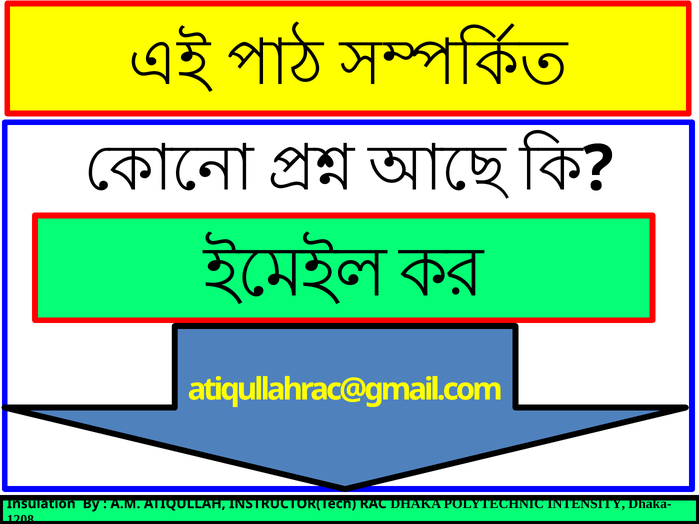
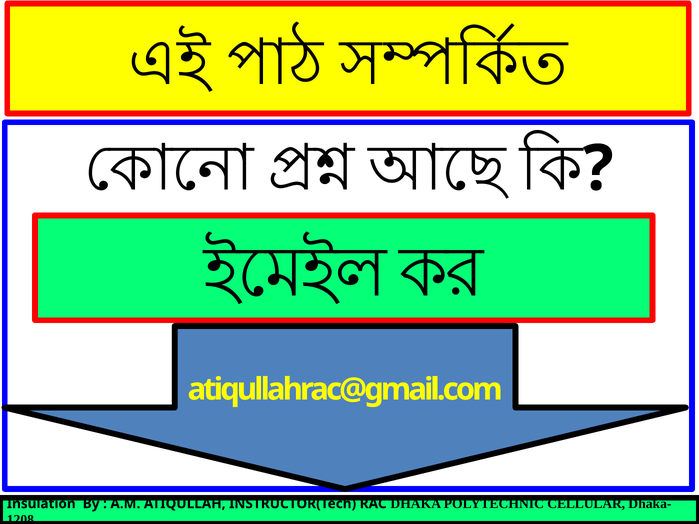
INTENSITY: INTENSITY -> CELLULAR
